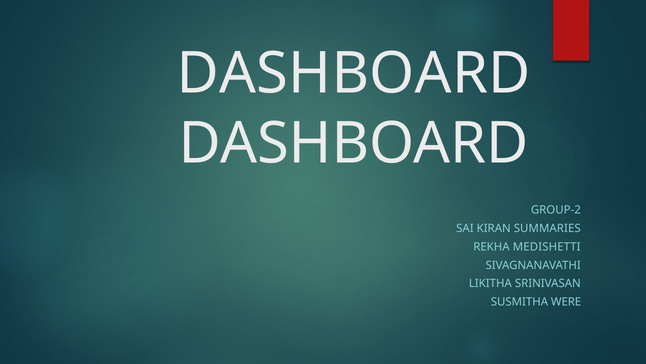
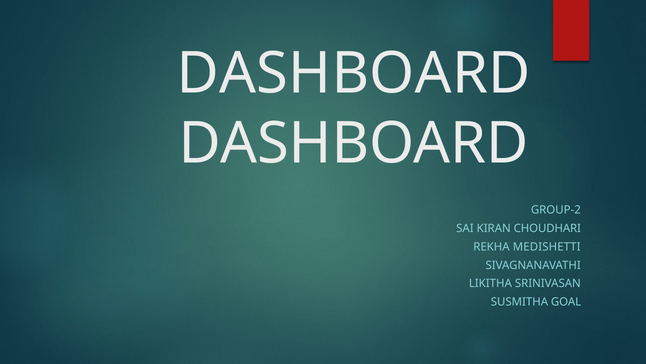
SUMMARIES: SUMMARIES -> CHOUDHARI
WERE: WERE -> GOAL
